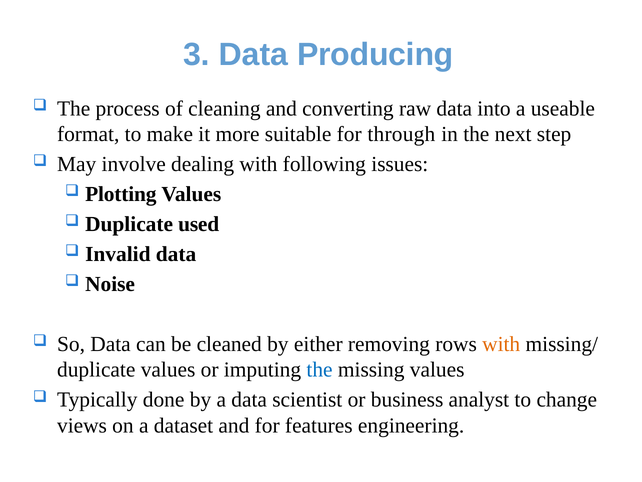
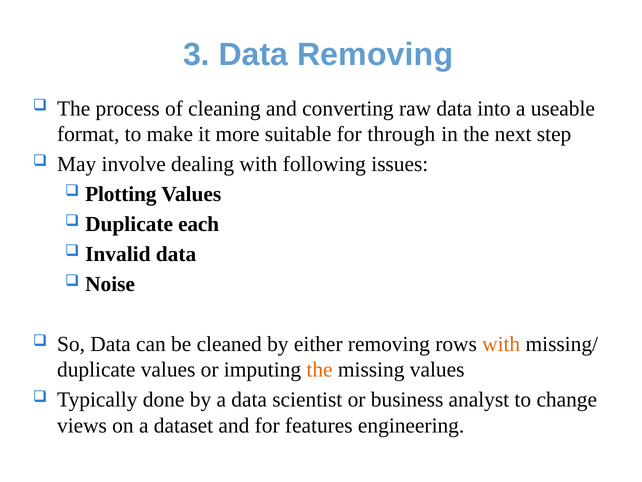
Data Producing: Producing -> Removing
used: used -> each
the at (320, 369) colour: blue -> orange
